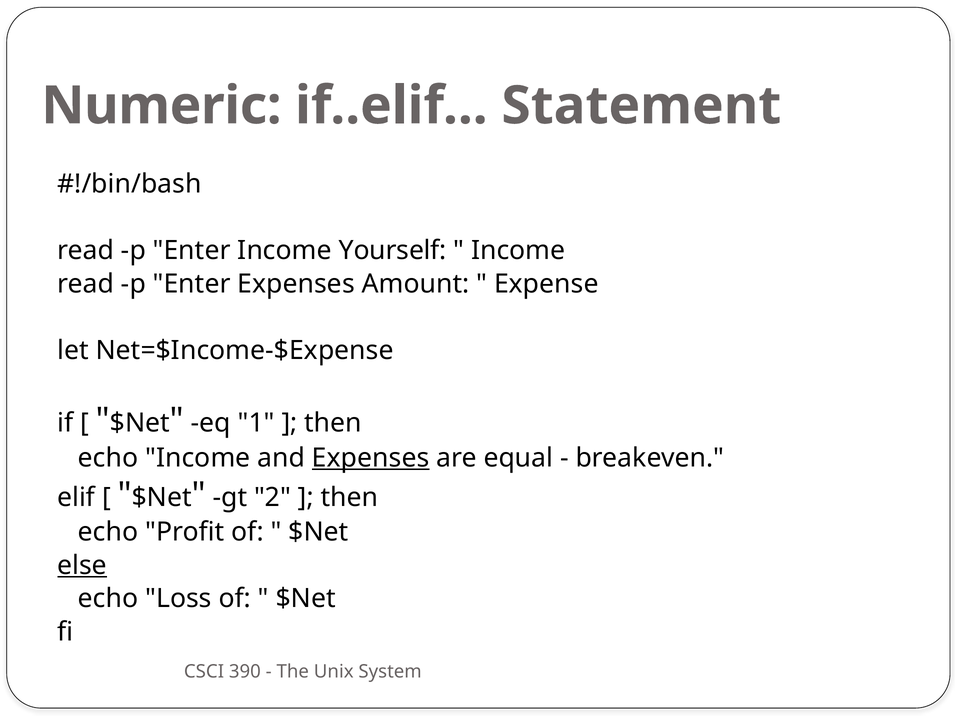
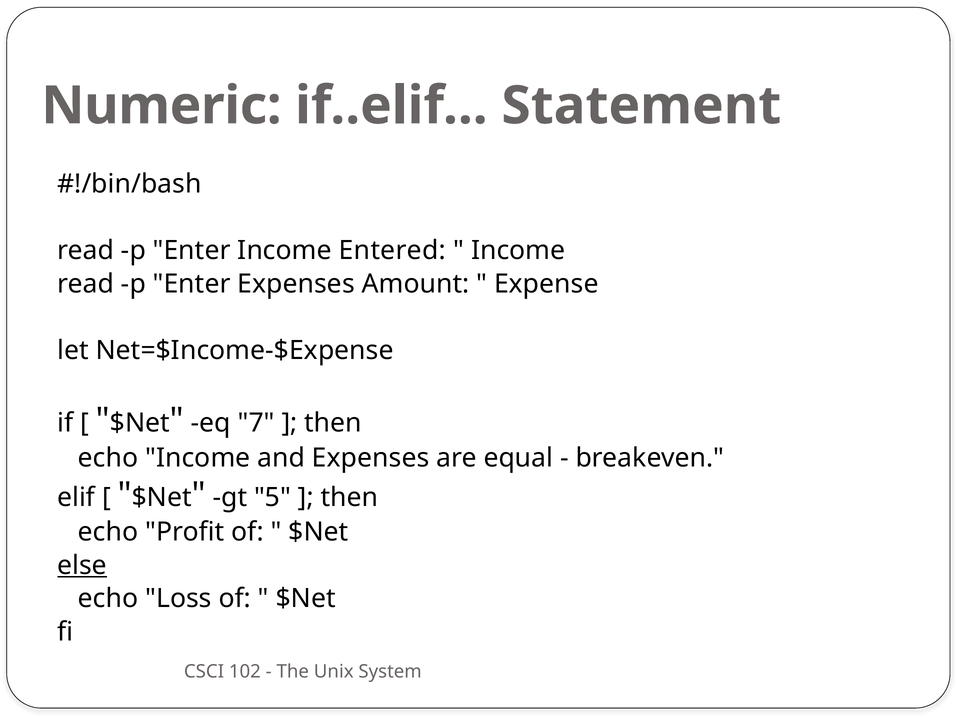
Yourself: Yourself -> Entered
1: 1 -> 7
Expenses at (371, 458) underline: present -> none
gt 2: 2 -> 5
390: 390 -> 102
